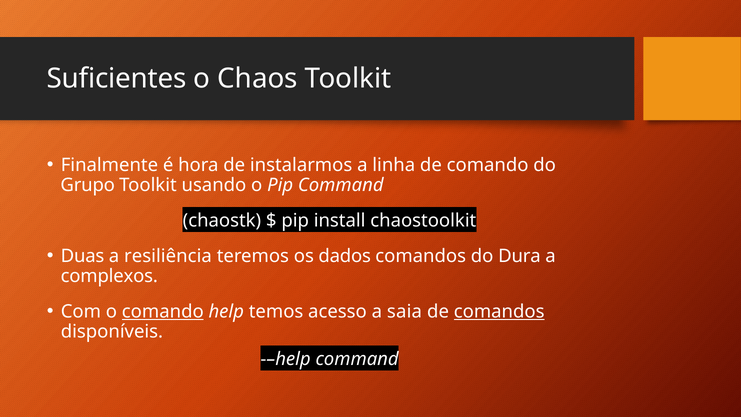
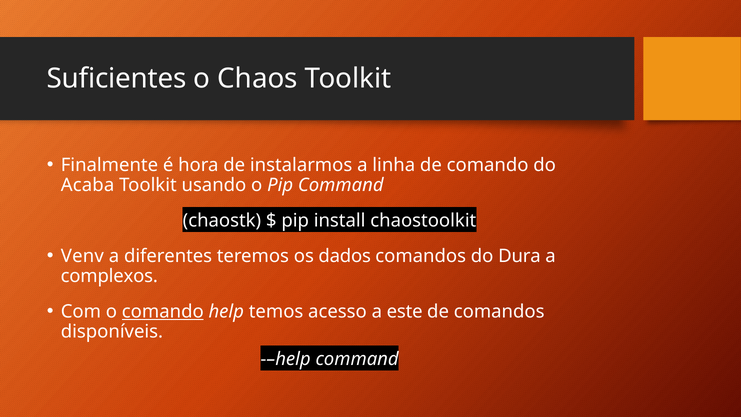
Grupo: Grupo -> Acaba
Duas: Duas -> Venv
resiliência: resiliência -> diferentes
saia: saia -> este
comandos at (499, 311) underline: present -> none
